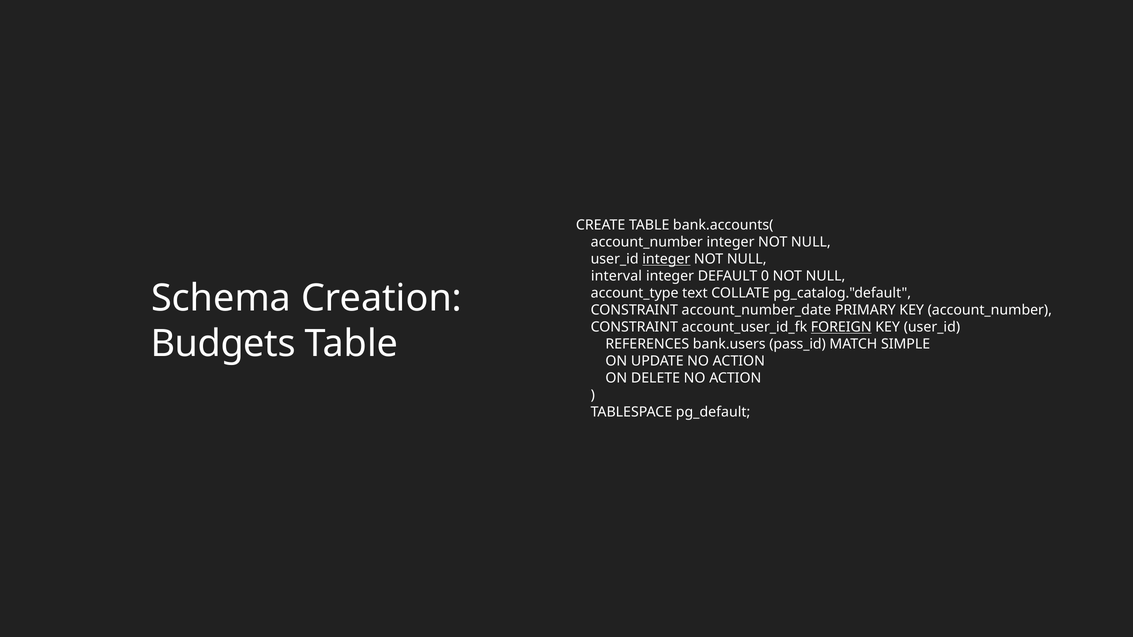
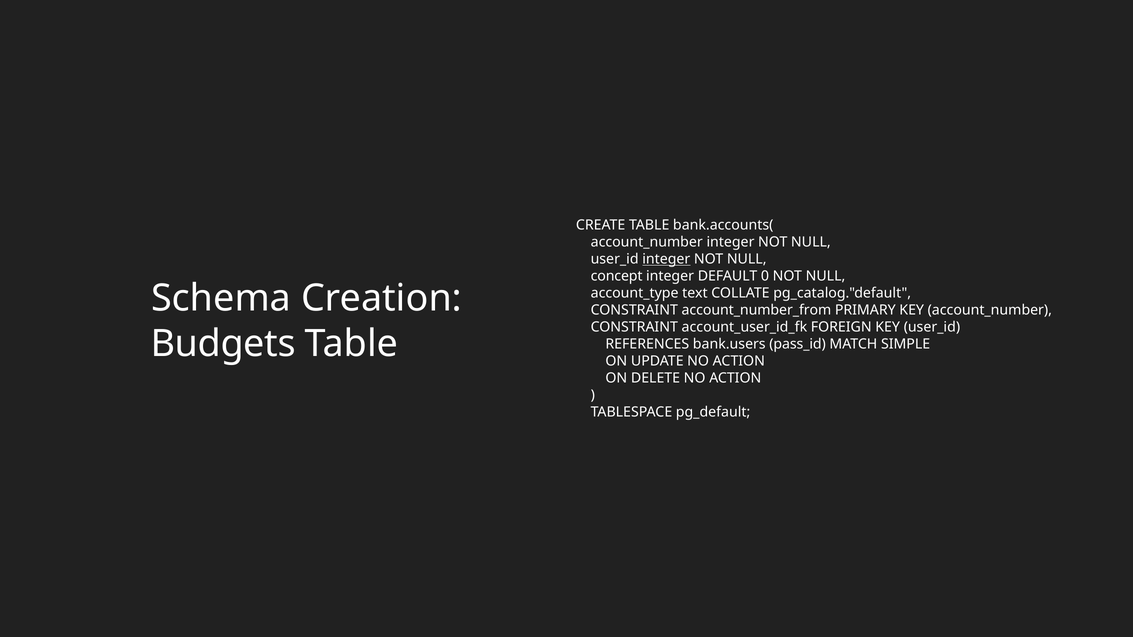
interval: interval -> concept
account_number_date: account_number_date -> account_number_from
FOREIGN underline: present -> none
